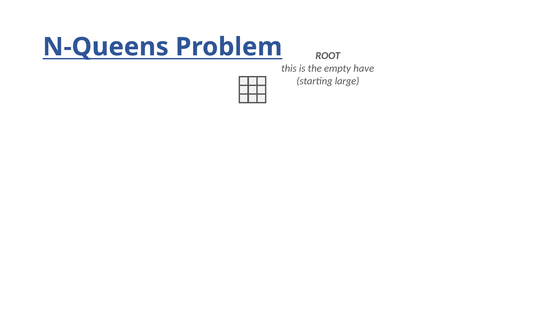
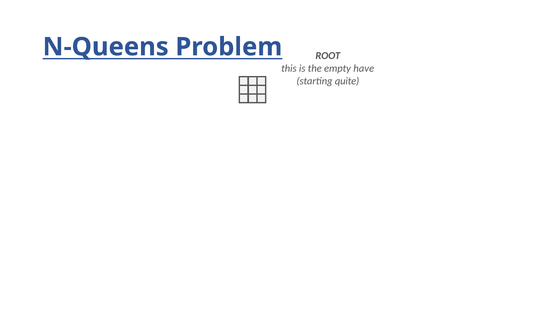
large: large -> quite
